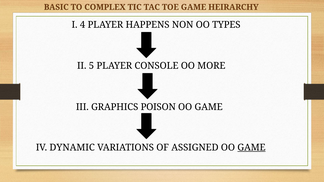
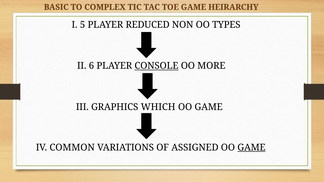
4: 4 -> 5
HAPPENS: HAPPENS -> REDUCED
5: 5 -> 6
CONSOLE underline: none -> present
POISON: POISON -> WHICH
DYNAMIC: DYNAMIC -> COMMON
